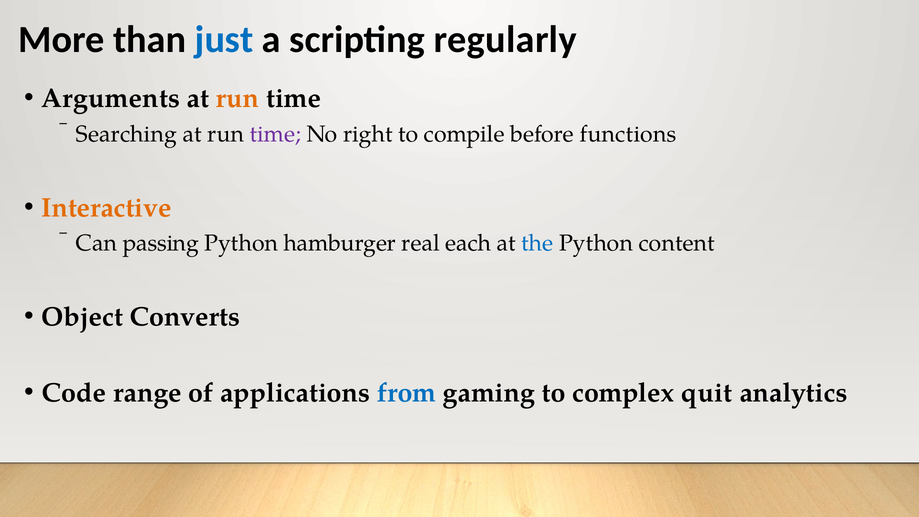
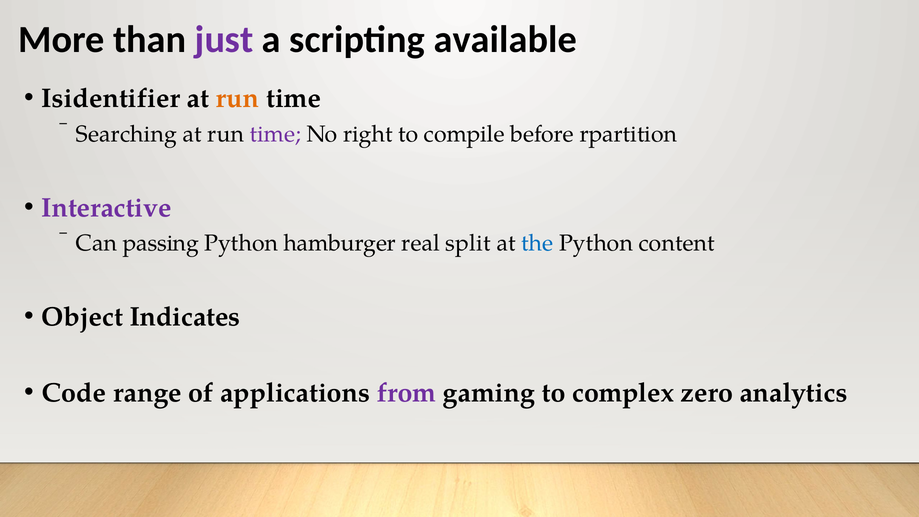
just colour: blue -> purple
regularly: regularly -> available
Arguments: Arguments -> Isidentifier
functions: functions -> rpartition
Interactive colour: orange -> purple
each: each -> split
Converts: Converts -> Indicates
from colour: blue -> purple
quit: quit -> zero
